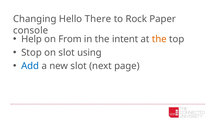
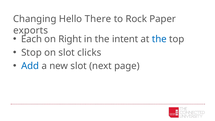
console: console -> exports
Help: Help -> Each
From: From -> Right
the at (159, 39) colour: orange -> blue
using: using -> clicks
